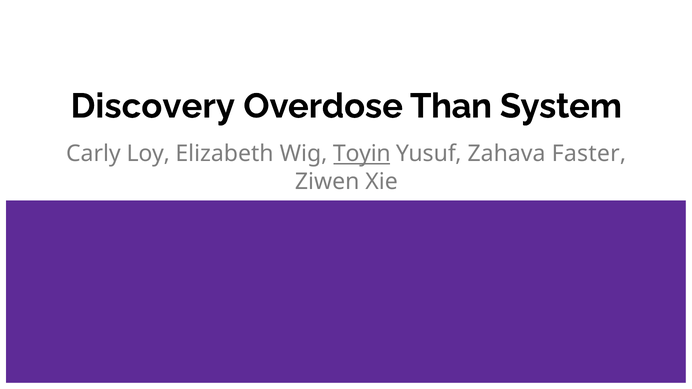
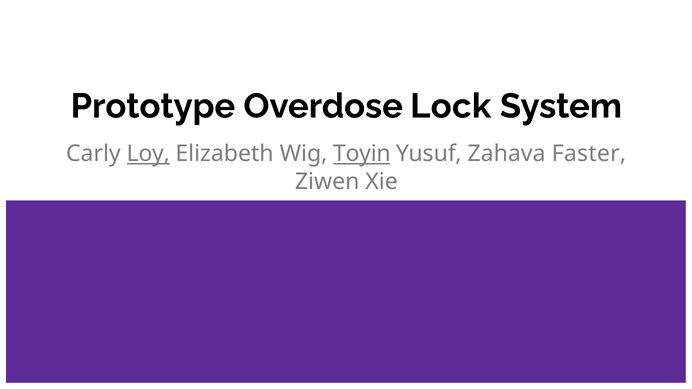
Discovery: Discovery -> Prototype
Than: Than -> Lock
Loy underline: none -> present
